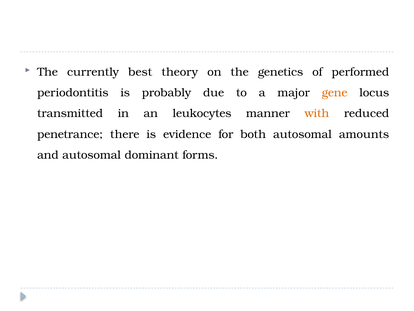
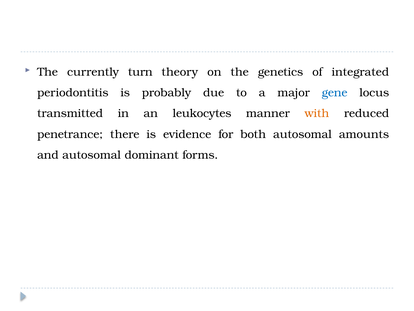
best: best -> turn
performed: performed -> integrated
gene colour: orange -> blue
